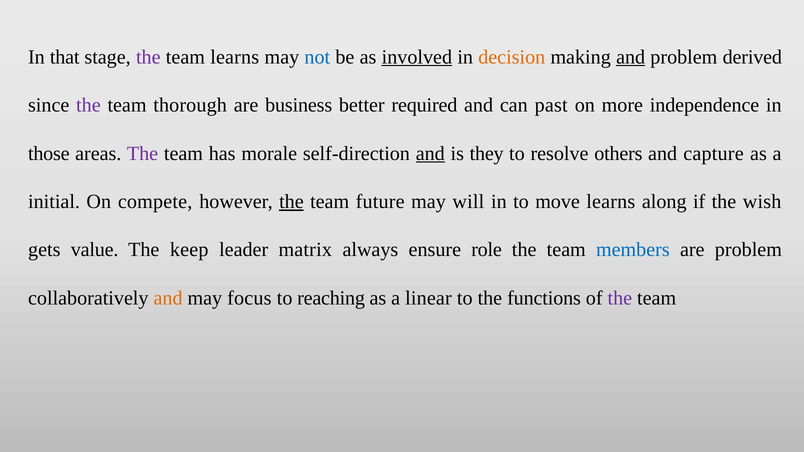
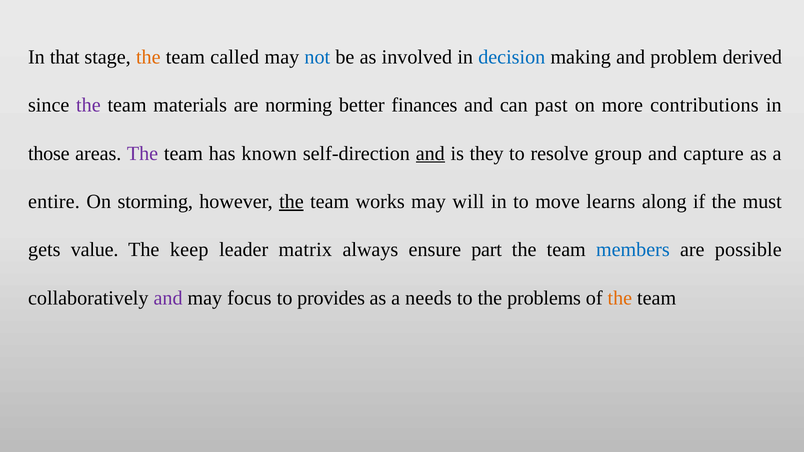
the at (148, 57) colour: purple -> orange
team learns: learns -> called
involved underline: present -> none
decision colour: orange -> blue
and at (631, 57) underline: present -> none
thorough: thorough -> materials
business: business -> norming
required: required -> finances
independence: independence -> contributions
morale: morale -> known
others: others -> group
initial: initial -> entire
compete: compete -> storming
future: future -> works
wish: wish -> must
role: role -> part
are problem: problem -> possible
and at (168, 298) colour: orange -> purple
reaching: reaching -> provides
linear: linear -> needs
functions: functions -> problems
the at (620, 298) colour: purple -> orange
